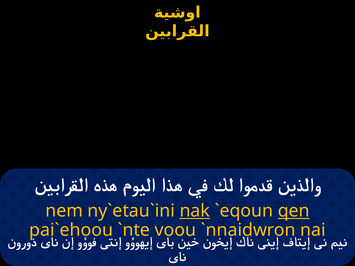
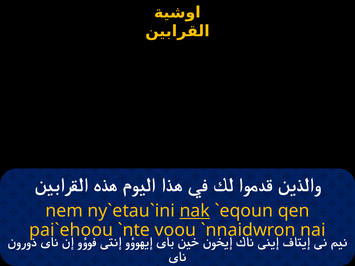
qen underline: present -> none
